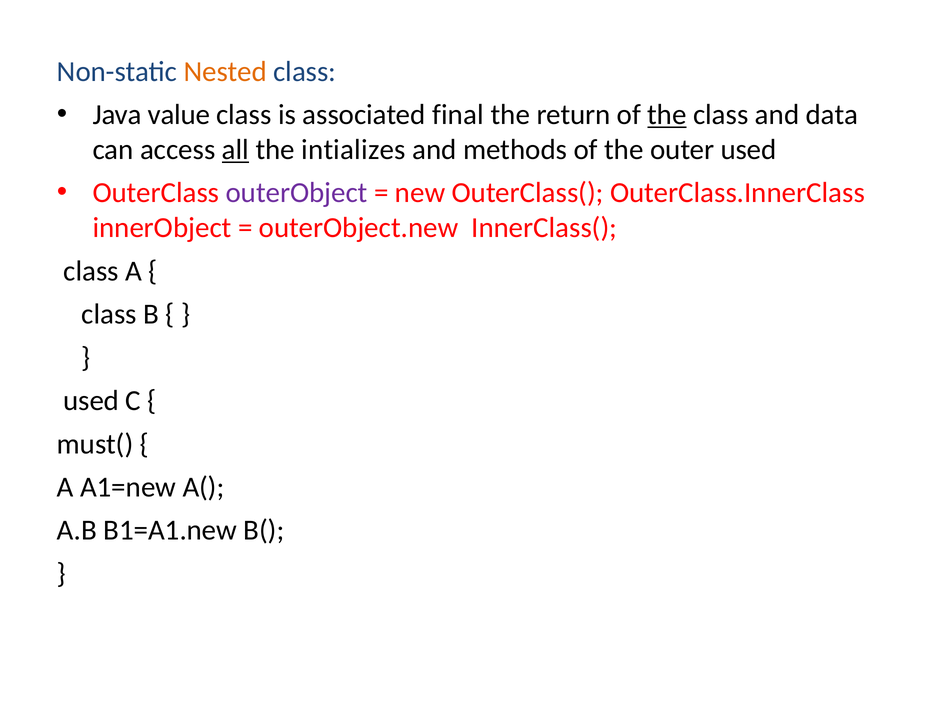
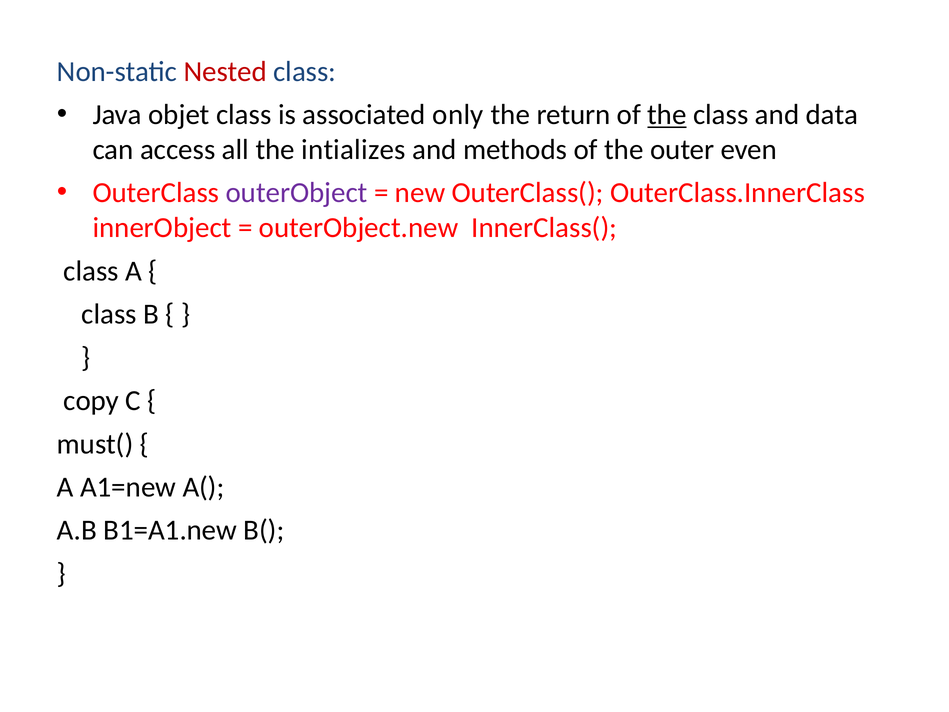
Nested colour: orange -> red
value: value -> objet
final: final -> only
all underline: present -> none
outer used: used -> even
used at (91, 401): used -> copy
